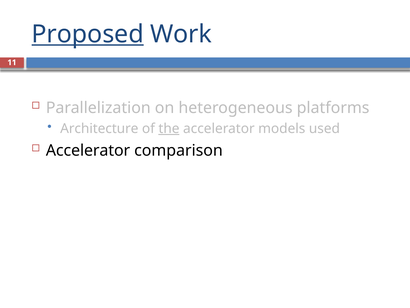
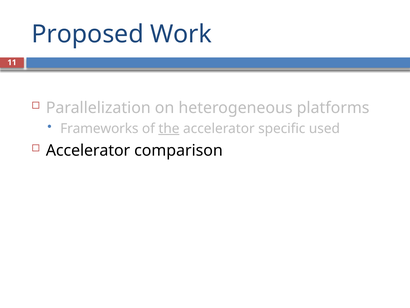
Proposed underline: present -> none
Architecture: Architecture -> Frameworks
models: models -> specific
